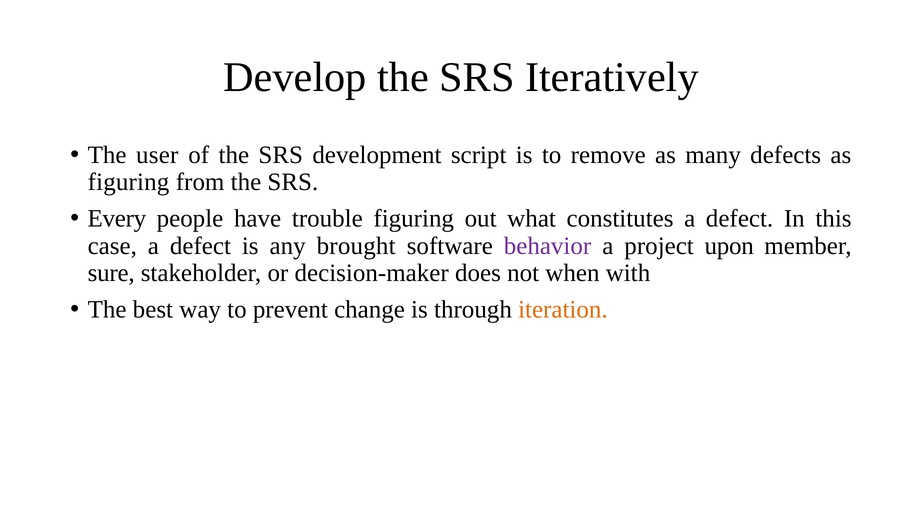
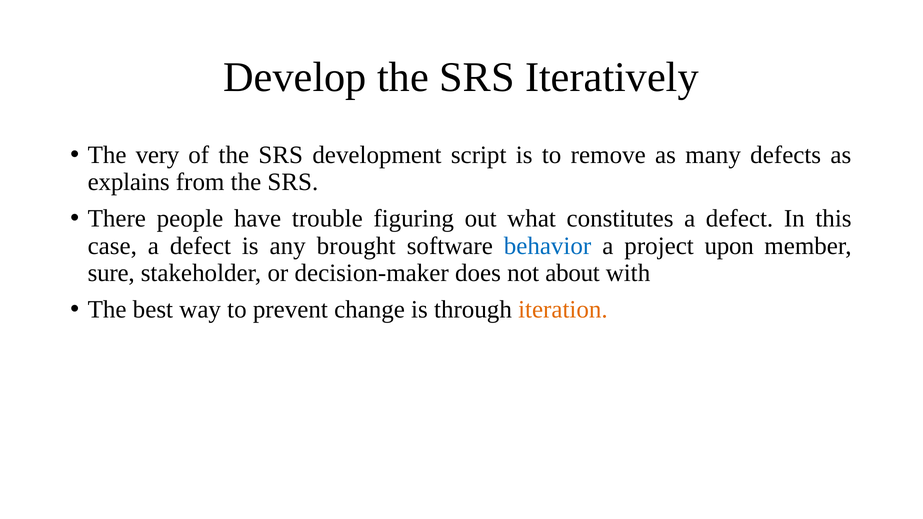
user: user -> very
figuring at (129, 182): figuring -> explains
Every: Every -> There
behavior colour: purple -> blue
when: when -> about
